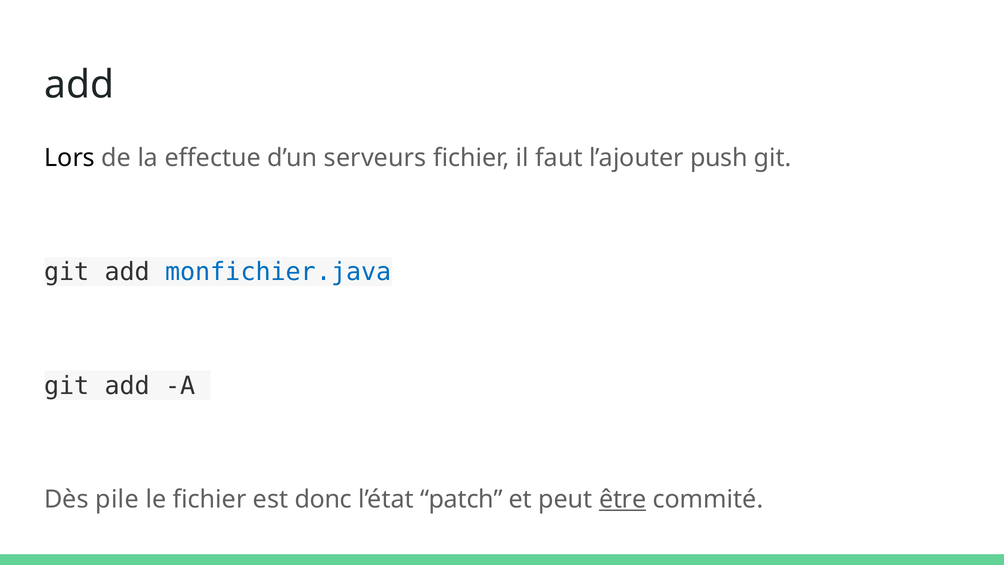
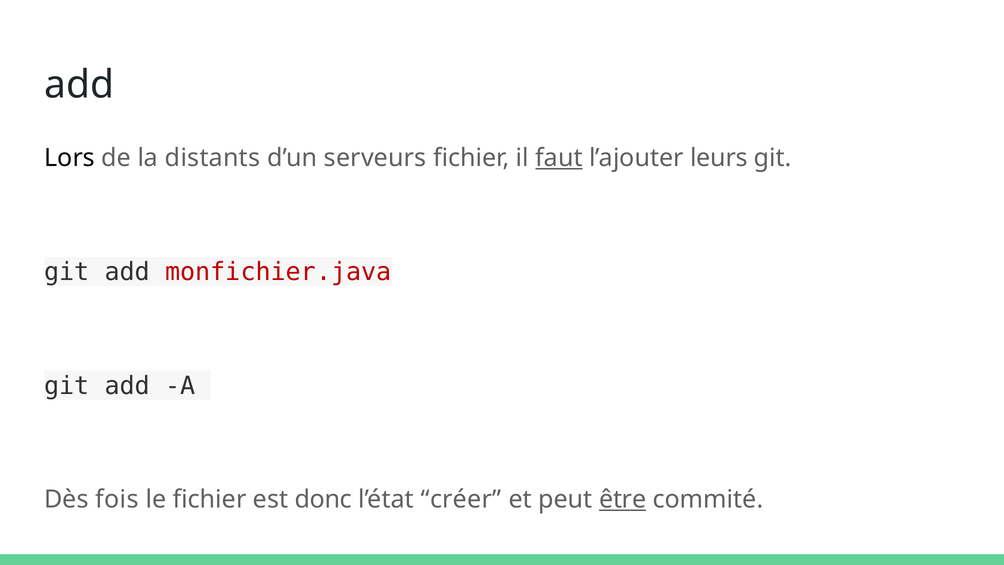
effectue: effectue -> distants
faut underline: none -> present
push: push -> leurs
monfichier.java colour: blue -> red
pile: pile -> fois
patch: patch -> créer
